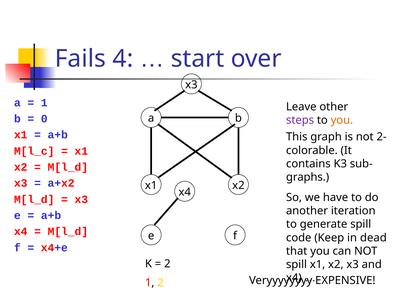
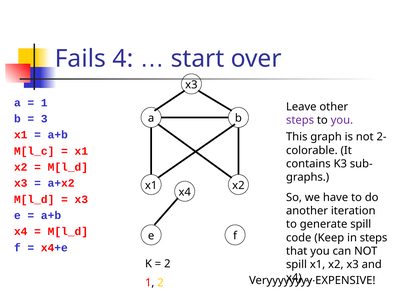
0: 0 -> 3
you at (342, 120) colour: orange -> purple
in dead: dead -> steps
